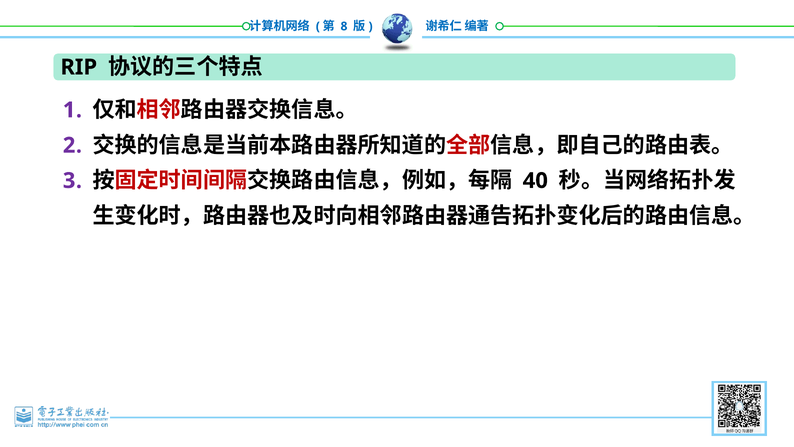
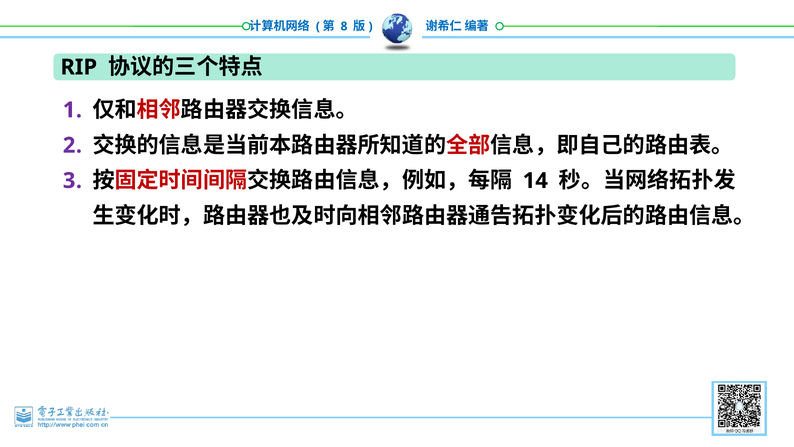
40: 40 -> 14
